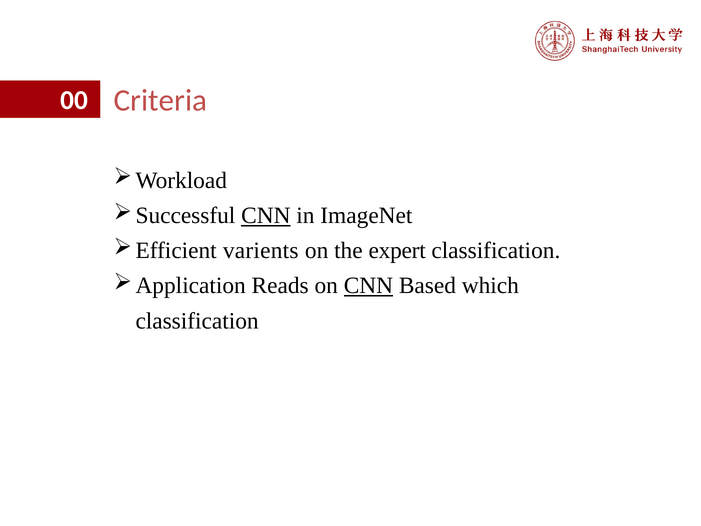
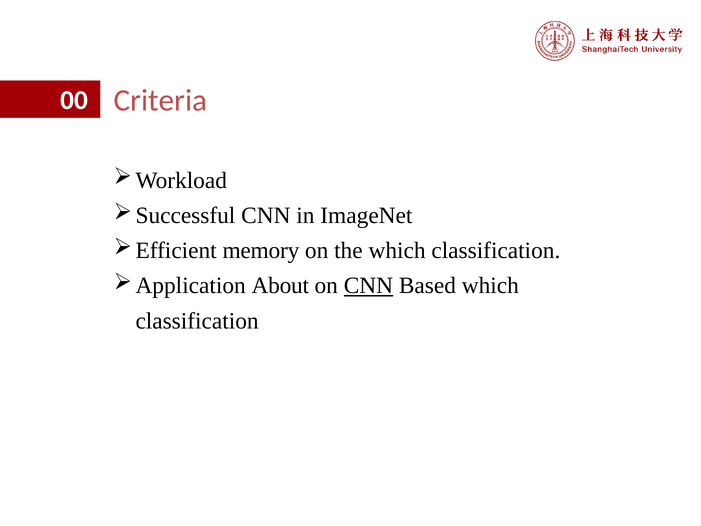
CNN at (266, 216) underline: present -> none
varients: varients -> memory
the expert: expert -> which
Reads: Reads -> About
